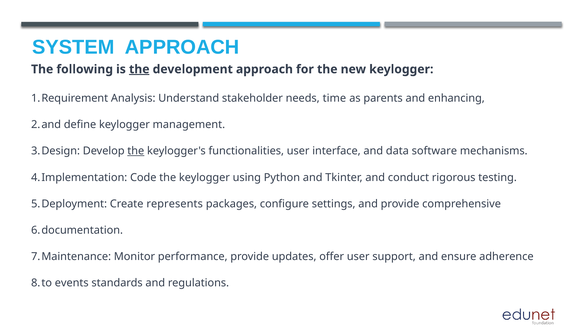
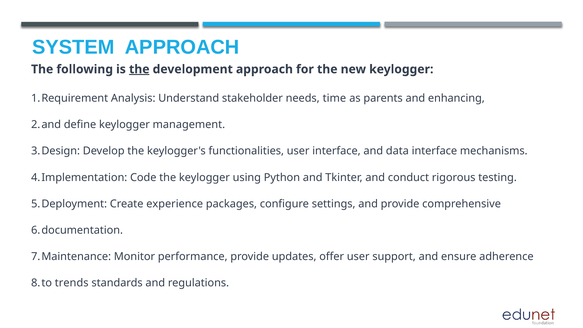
the at (136, 151) underline: present -> none
data software: software -> interface
represents: represents -> experience
events: events -> trends
